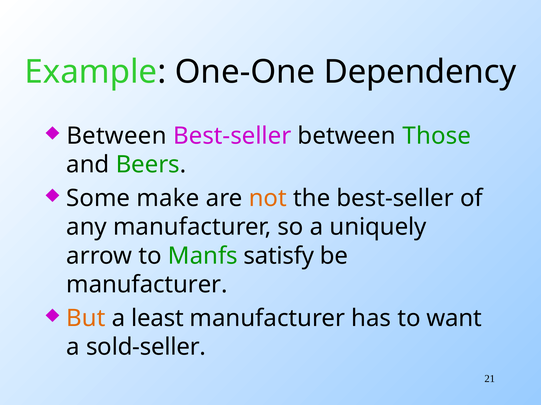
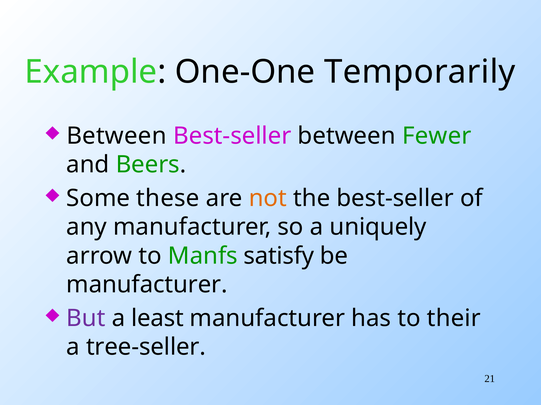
Dependency: Dependency -> Temporarily
Those: Those -> Fewer
make: make -> these
But colour: orange -> purple
want: want -> their
sold-seller: sold-seller -> tree-seller
